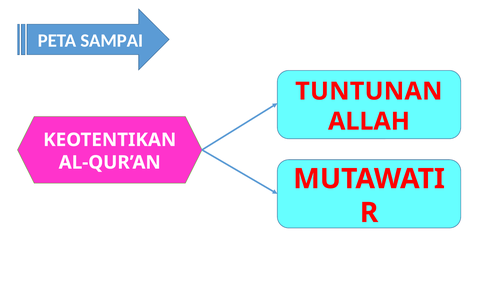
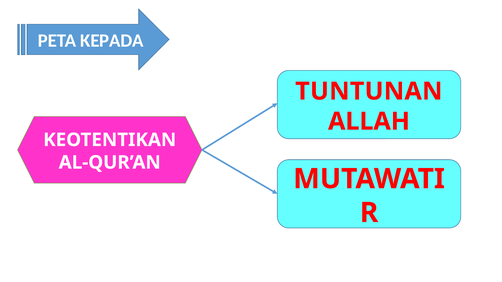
SAMPAI: SAMPAI -> KEPADA
